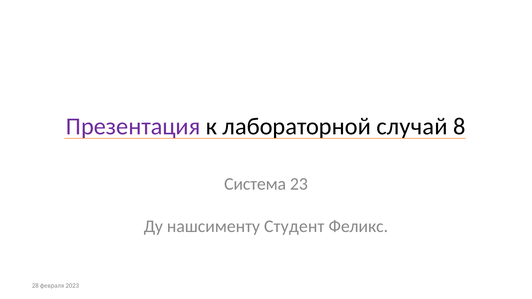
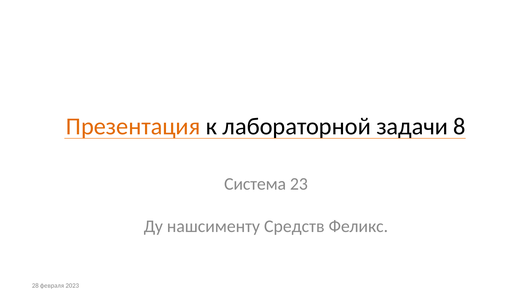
Презентация colour: purple -> orange
случай: случай -> задачи
Студент: Студент -> Средств
